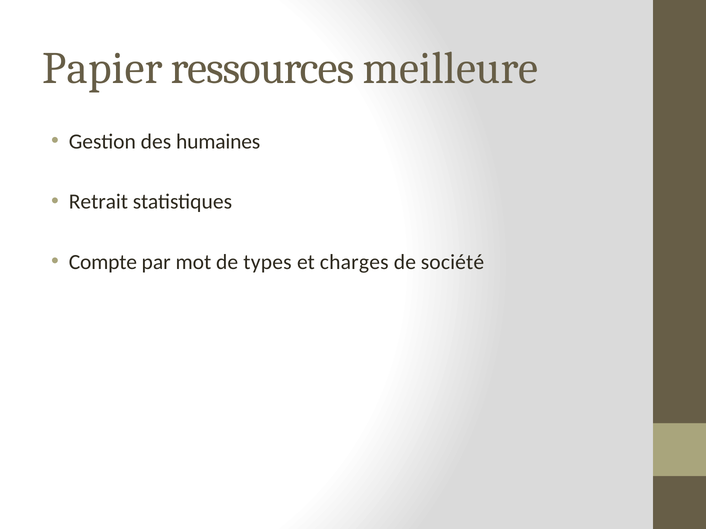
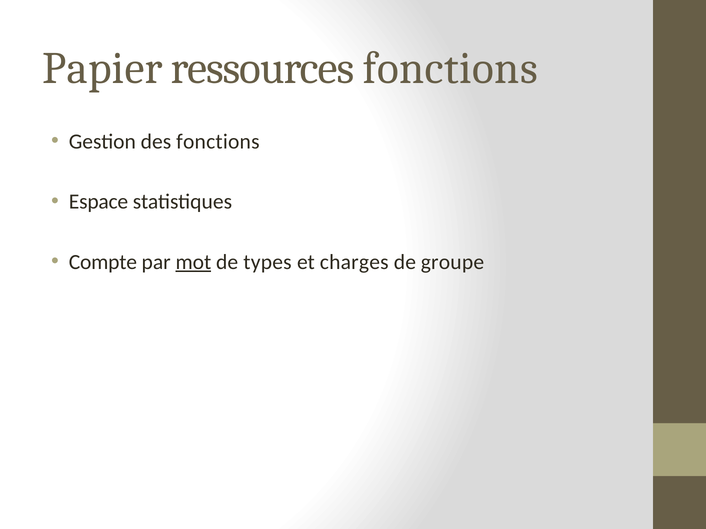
ressources meilleure: meilleure -> fonctions
des humaines: humaines -> fonctions
Retrait: Retrait -> Espace
mot underline: none -> present
société: société -> groupe
